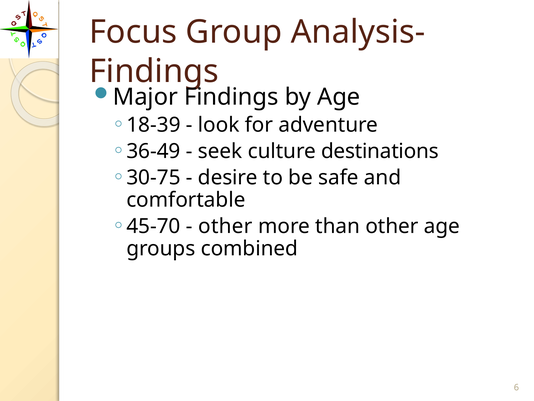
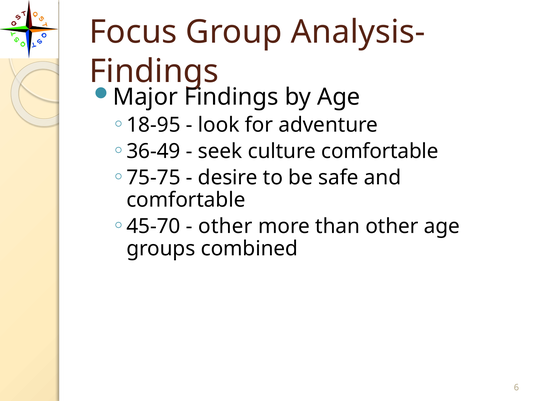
18-39: 18-39 -> 18-95
culture destinations: destinations -> comfortable
30-75: 30-75 -> 75-75
